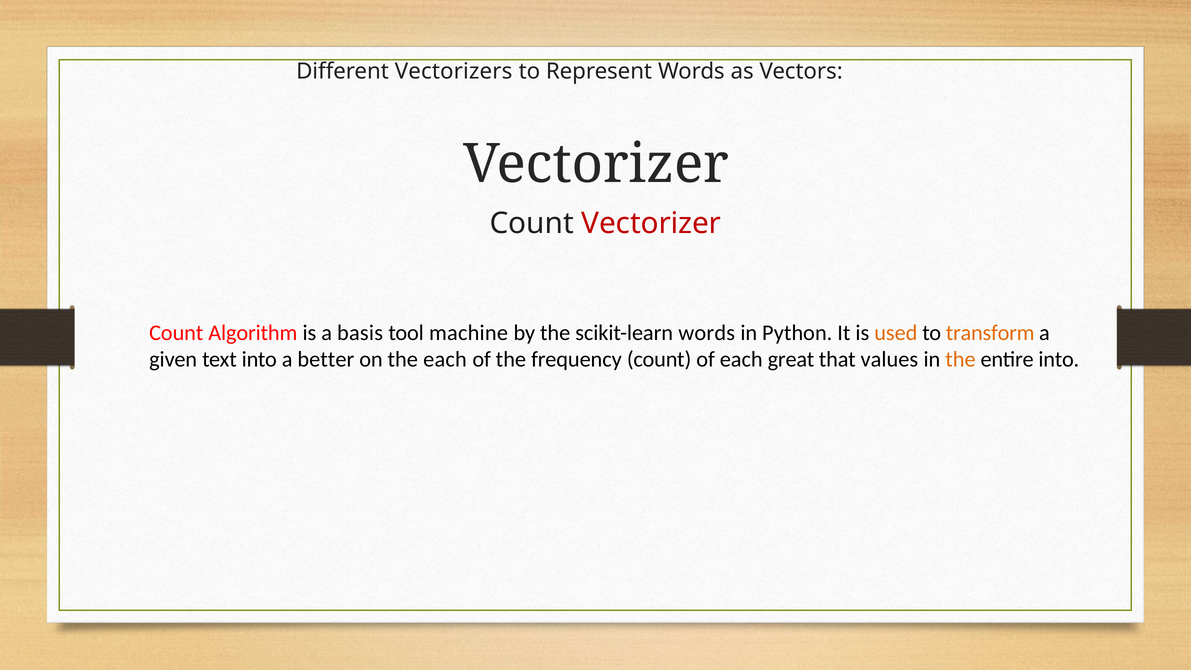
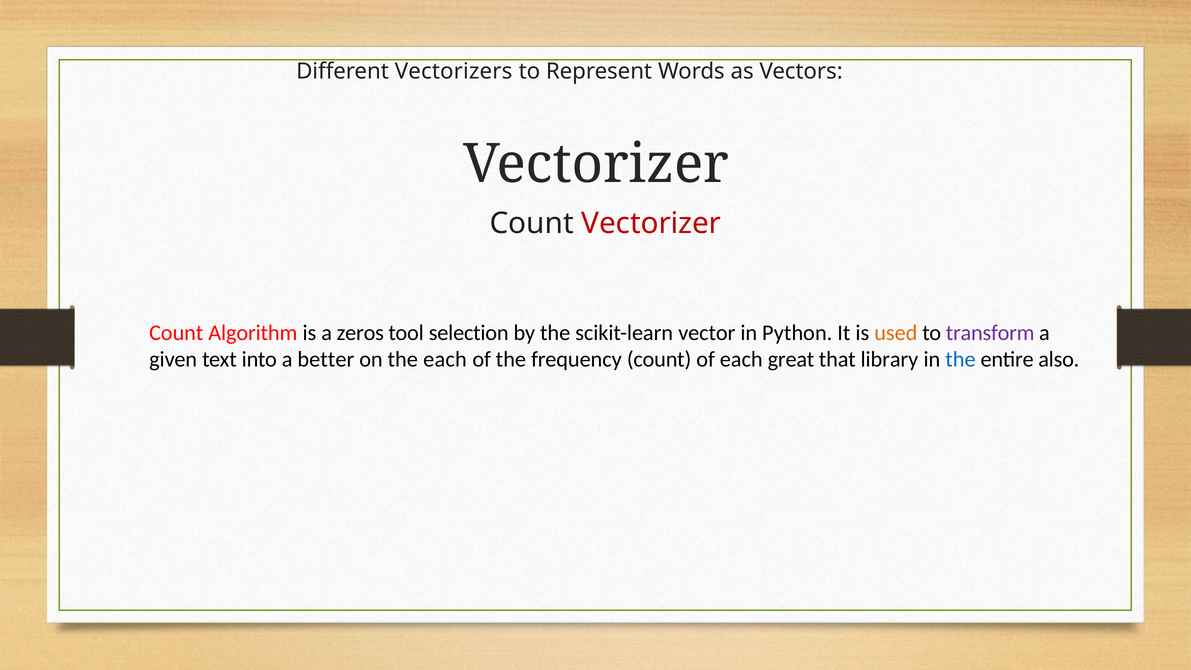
basis: basis -> zeros
machine: machine -> selection
scikit-learn words: words -> vector
transform colour: orange -> purple
values: values -> library
the at (960, 359) colour: orange -> blue
entire into: into -> also
